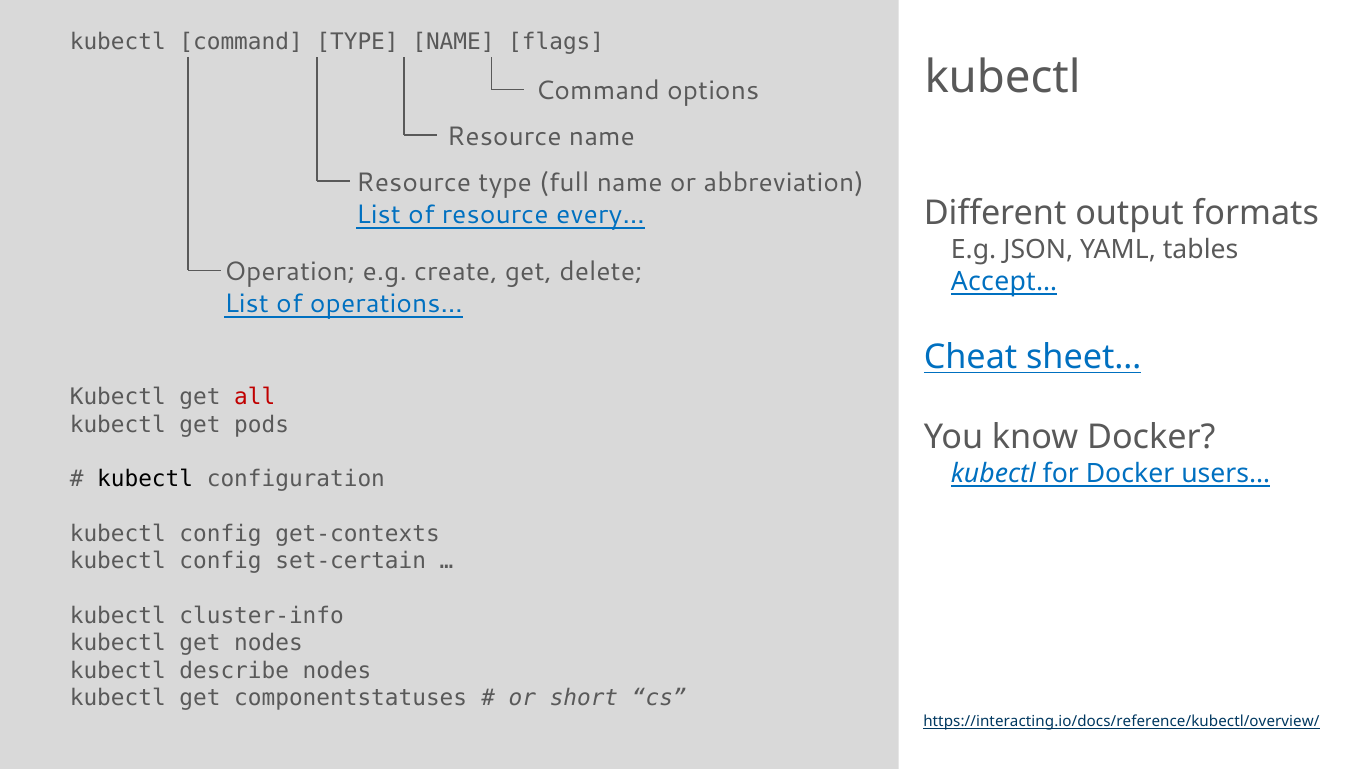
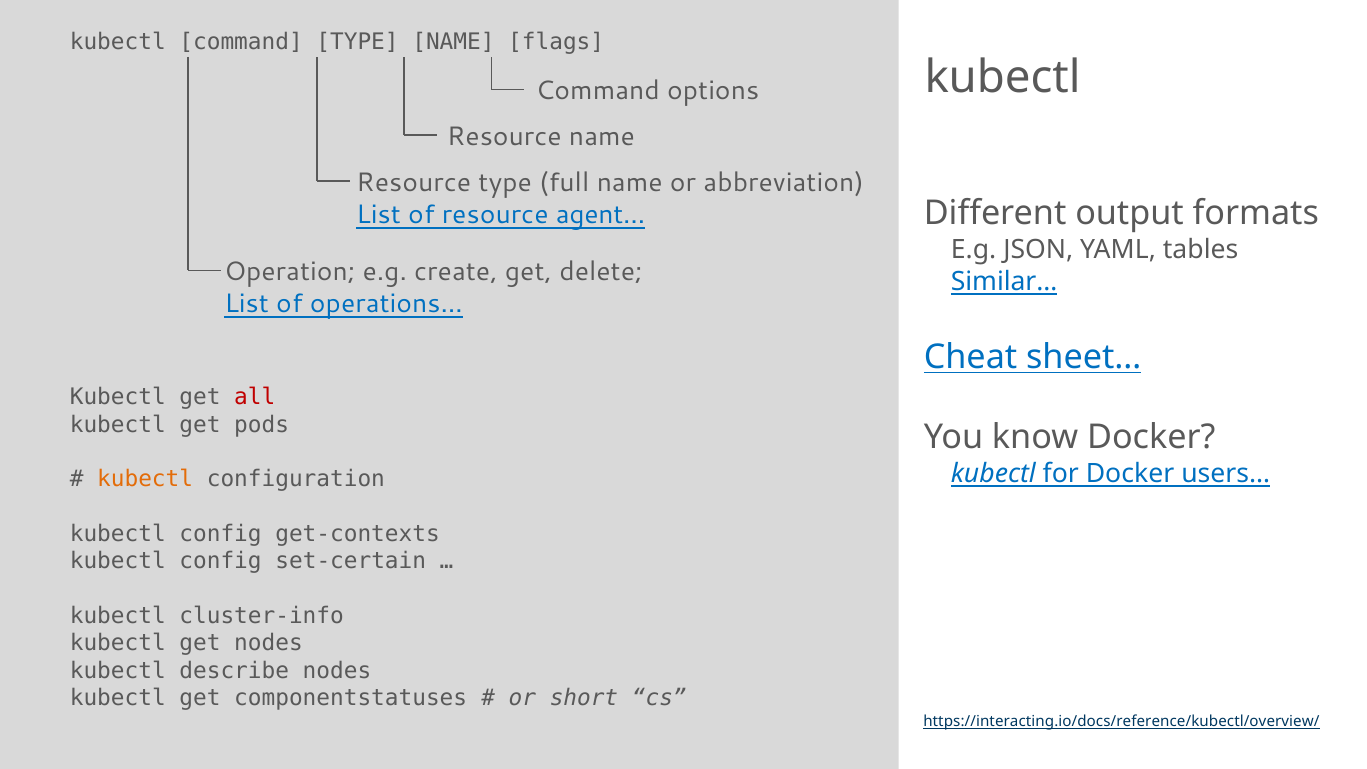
every…: every… -> agent…
Accept…: Accept… -> Similar…
kubectl at (145, 479) colour: black -> orange
